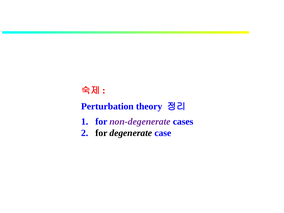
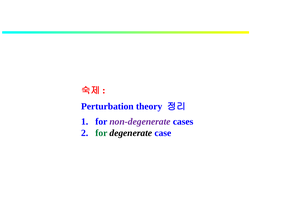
for at (101, 133) colour: black -> green
